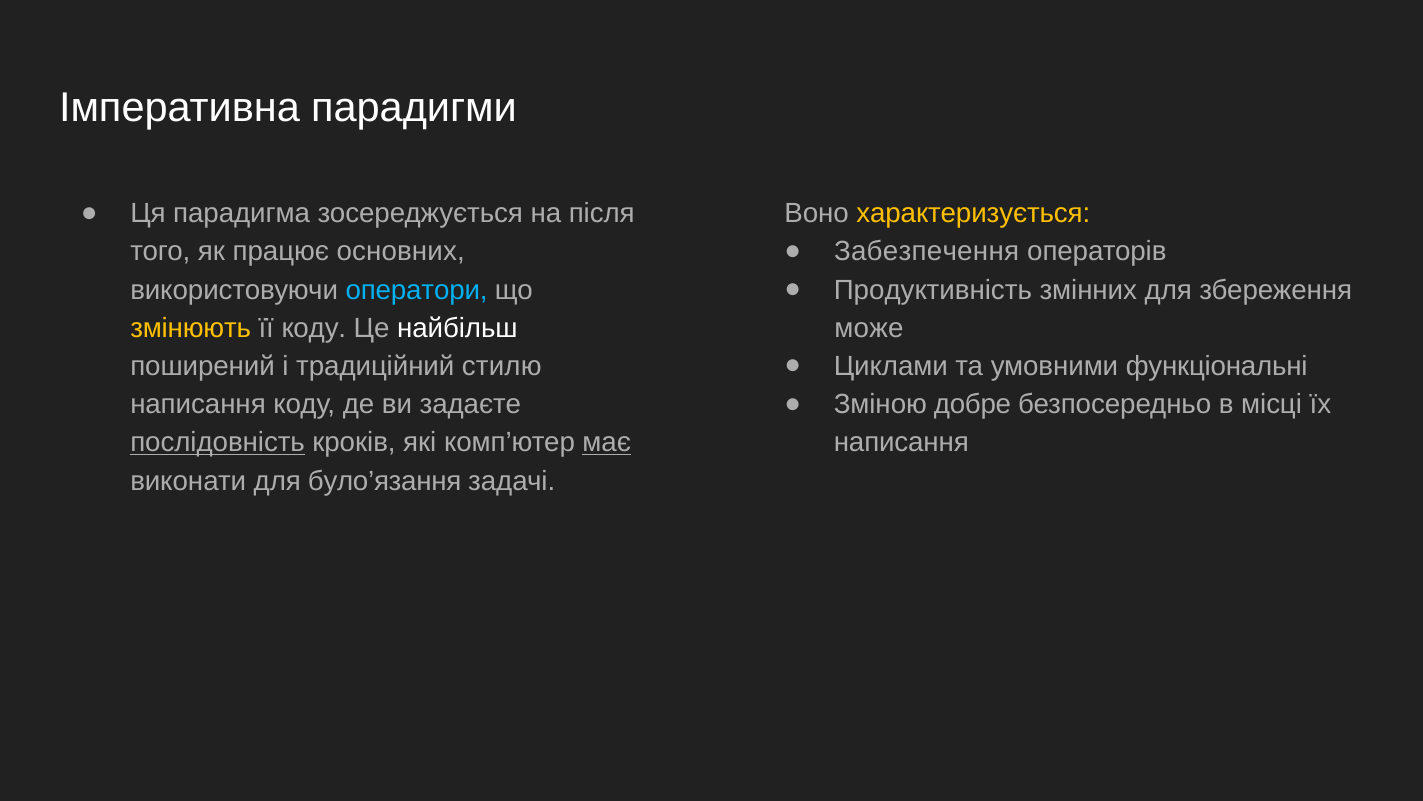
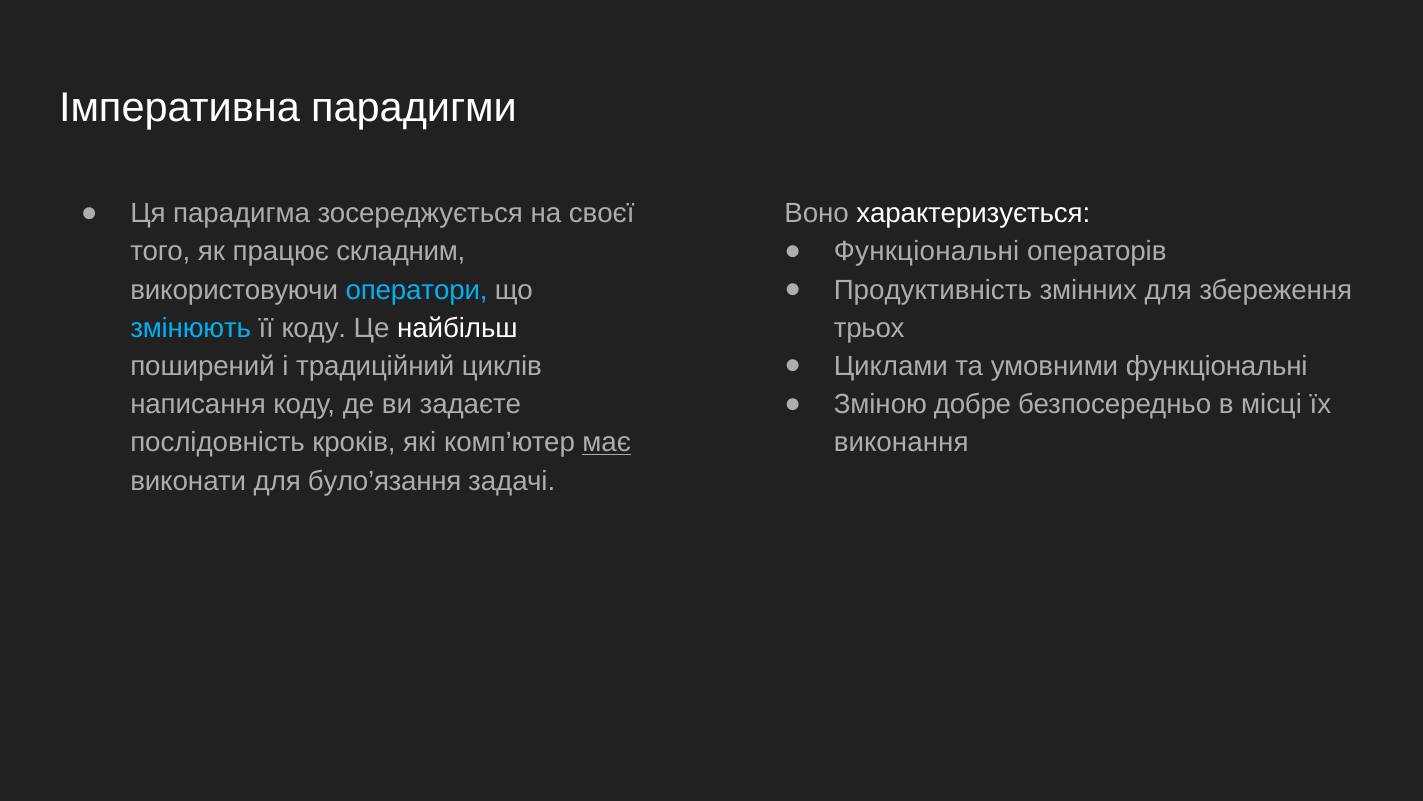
після: після -> своєї
характеризується colour: yellow -> white
Забезпечення at (927, 252): Забезпечення -> Функціональні
основних: основних -> складним
змінюють colour: yellow -> light blue
може: може -> трьох
стилю: стилю -> циклів
послідовність underline: present -> none
написання at (901, 442): написання -> виконання
